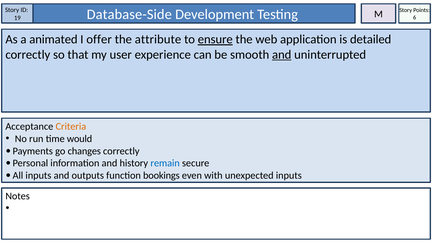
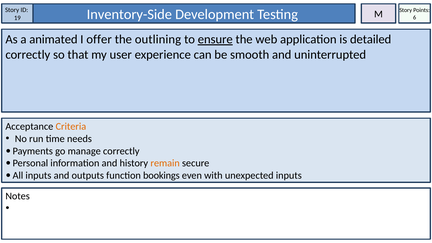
Database-Side: Database-Side -> Inventory-Side
attribute: attribute -> outlining
and at (282, 55) underline: present -> none
would: would -> needs
changes: changes -> manage
remain colour: blue -> orange
